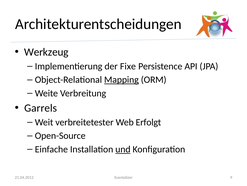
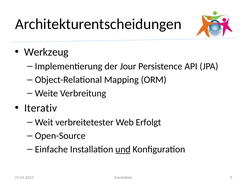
Fixe: Fixe -> Jour
Mapping underline: present -> none
Garrels: Garrels -> Iterativ
